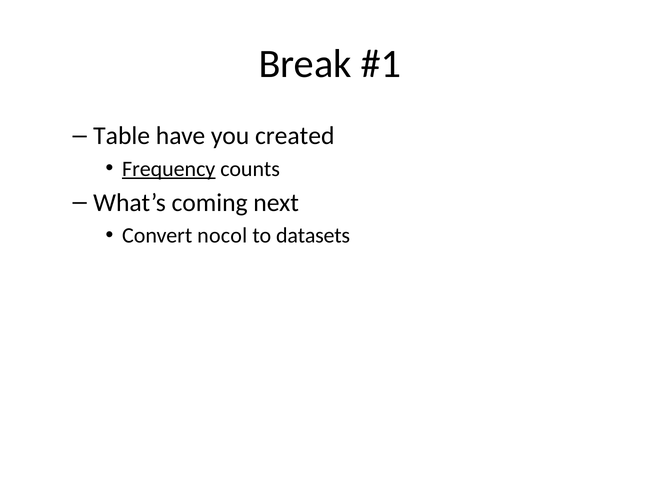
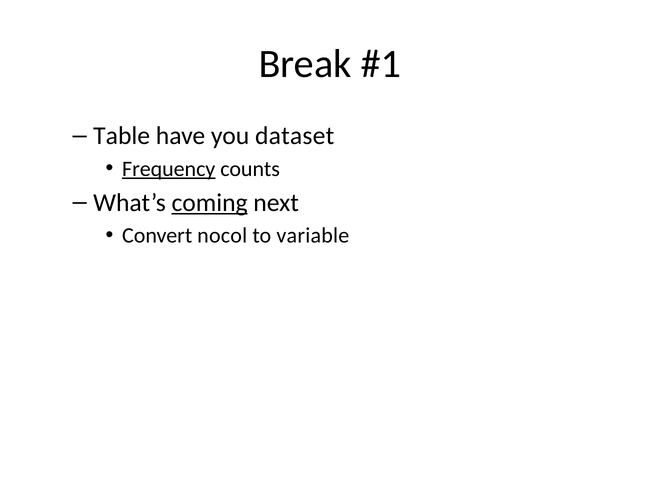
created: created -> dataset
coming underline: none -> present
datasets: datasets -> variable
